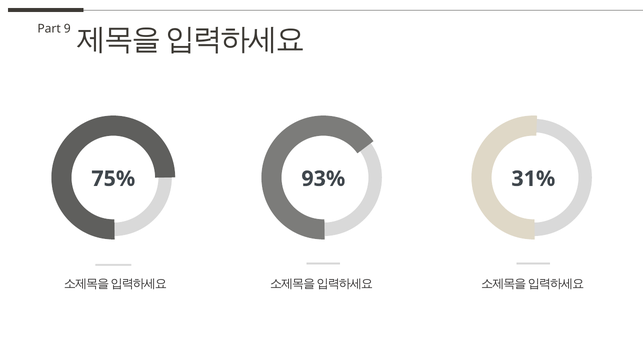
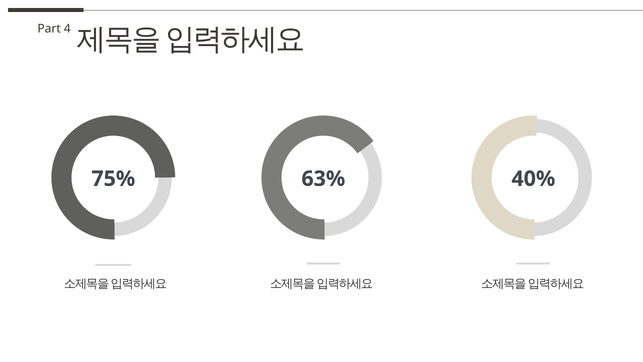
9: 9 -> 4
93%: 93% -> 63%
31%: 31% -> 40%
